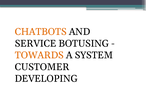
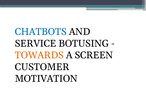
CHATBOTS colour: orange -> blue
SYSTEM: SYSTEM -> SCREEN
DEVELOPING: DEVELOPING -> MOTIVATION
